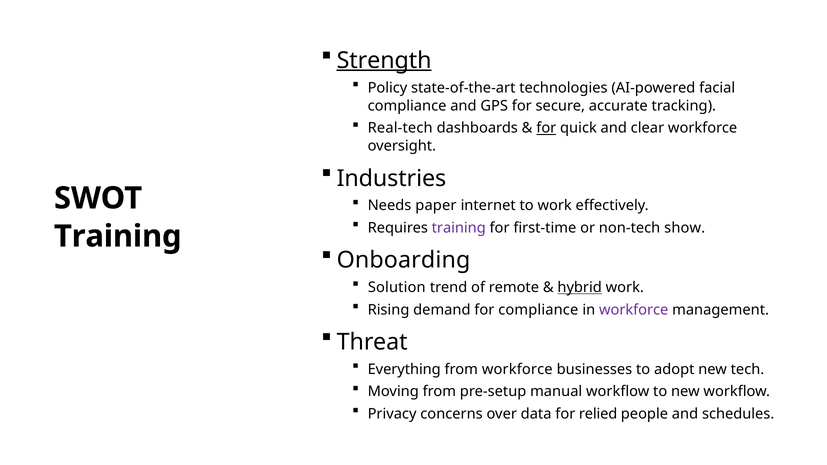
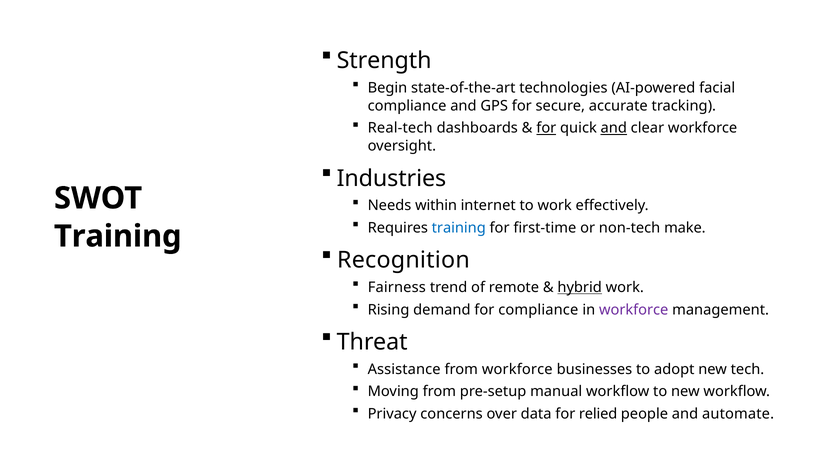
Strength underline: present -> none
Policy: Policy -> Begin
and at (614, 128) underline: none -> present
paper: paper -> within
training at (459, 228) colour: purple -> blue
show: show -> make
Onboarding: Onboarding -> Recognition
Solution: Solution -> Fairness
Everything: Everything -> Assistance
schedules: schedules -> automate
